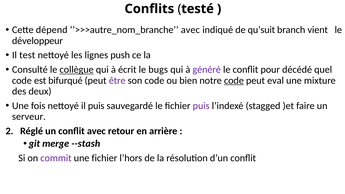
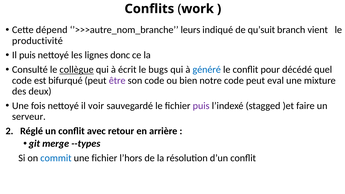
testé: testé -> work
’>>>autre_nom_branche avec: avec -> leurs
développeur: développeur -> productivité
Il test: test -> puis
push: push -> donc
généré colour: purple -> blue
code at (234, 80) underline: present -> none
il puis: puis -> voir
--stash: --stash -> --types
commit colour: purple -> blue
